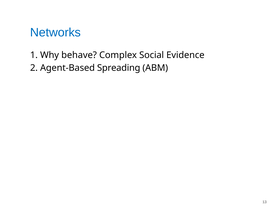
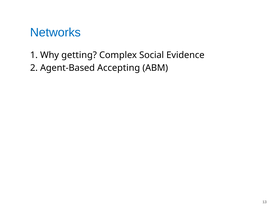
behave: behave -> getting
Spreading: Spreading -> Accepting
